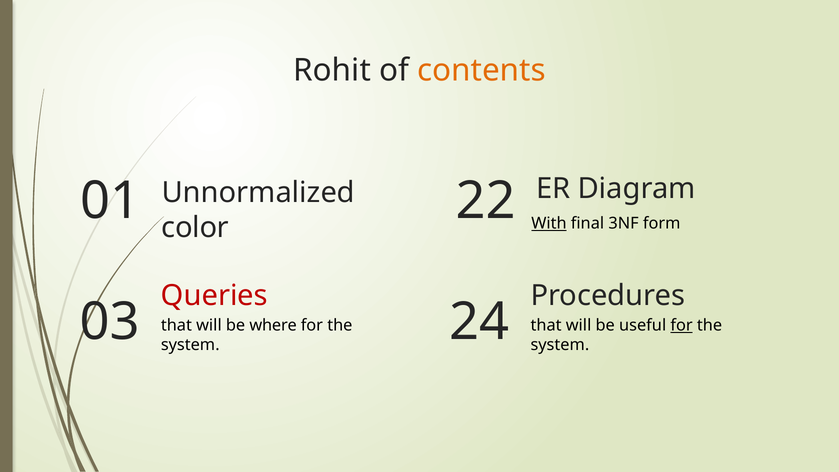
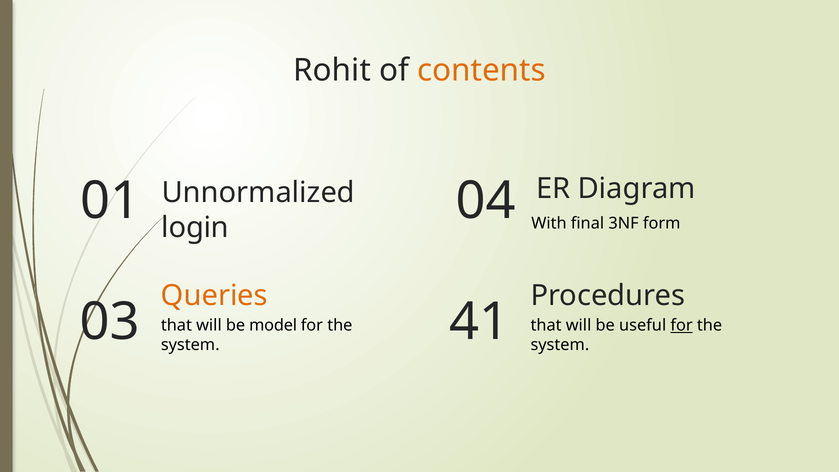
22: 22 -> 04
With underline: present -> none
color: color -> login
Queries colour: red -> orange
24: 24 -> 41
where: where -> model
